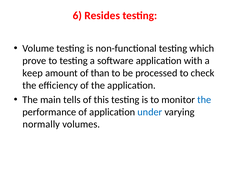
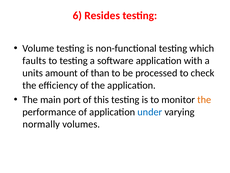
prove: prove -> faults
keep: keep -> units
tells: tells -> port
the at (204, 99) colour: blue -> orange
